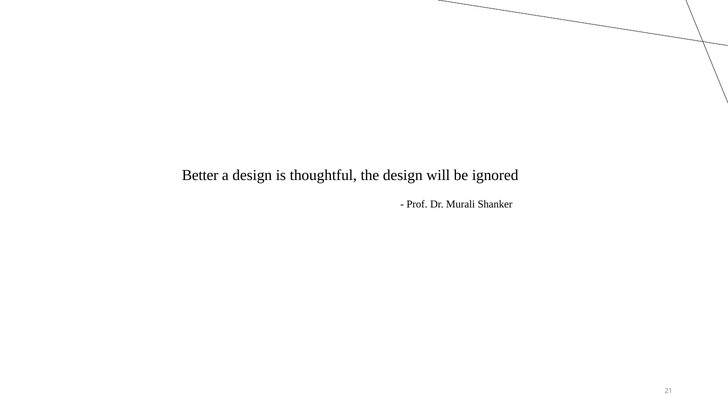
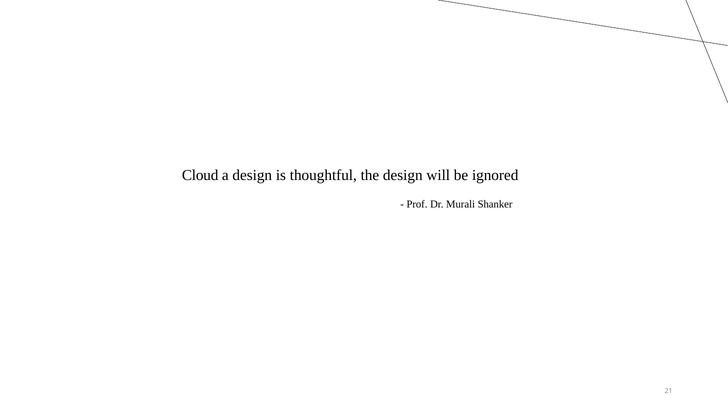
Better: Better -> Cloud
